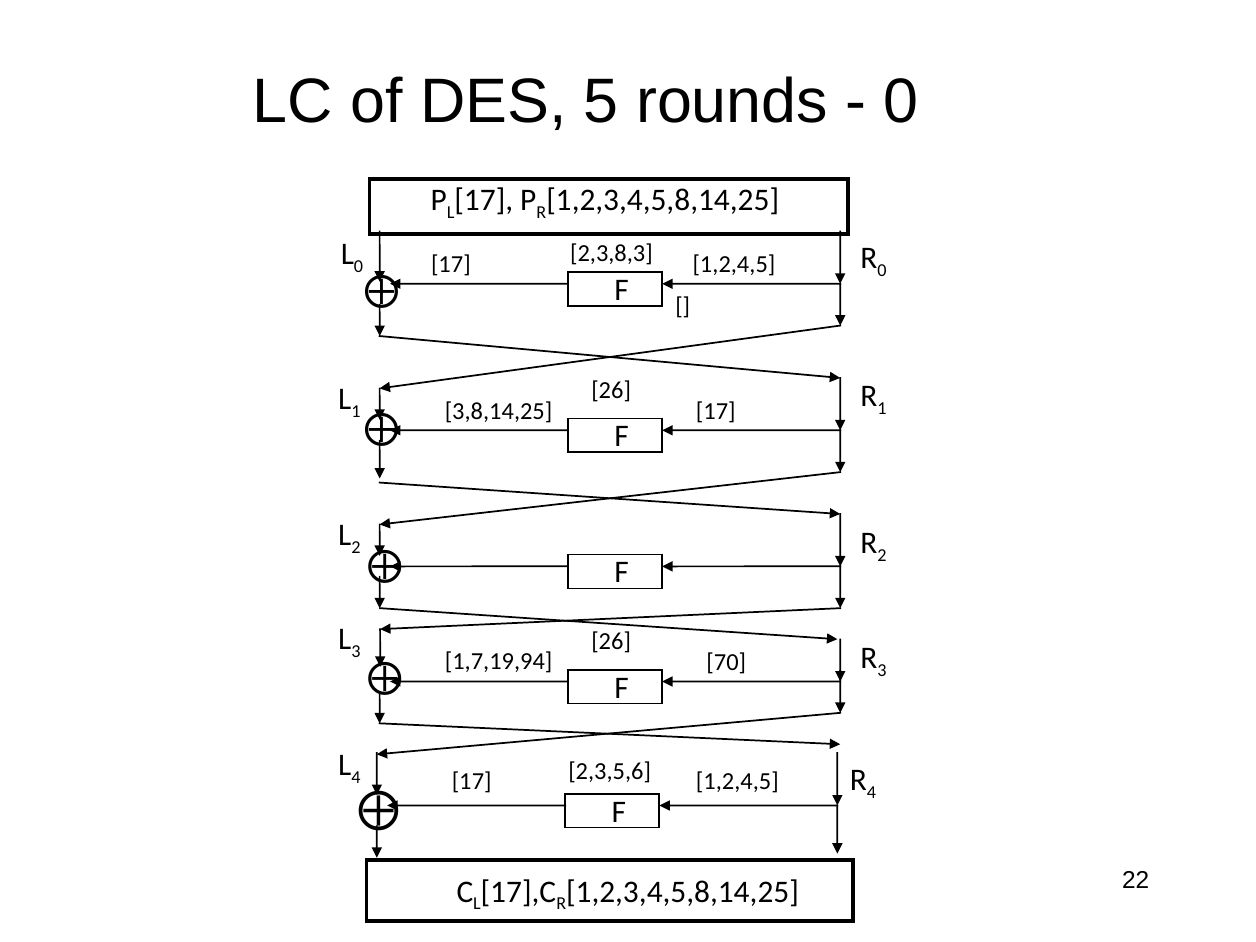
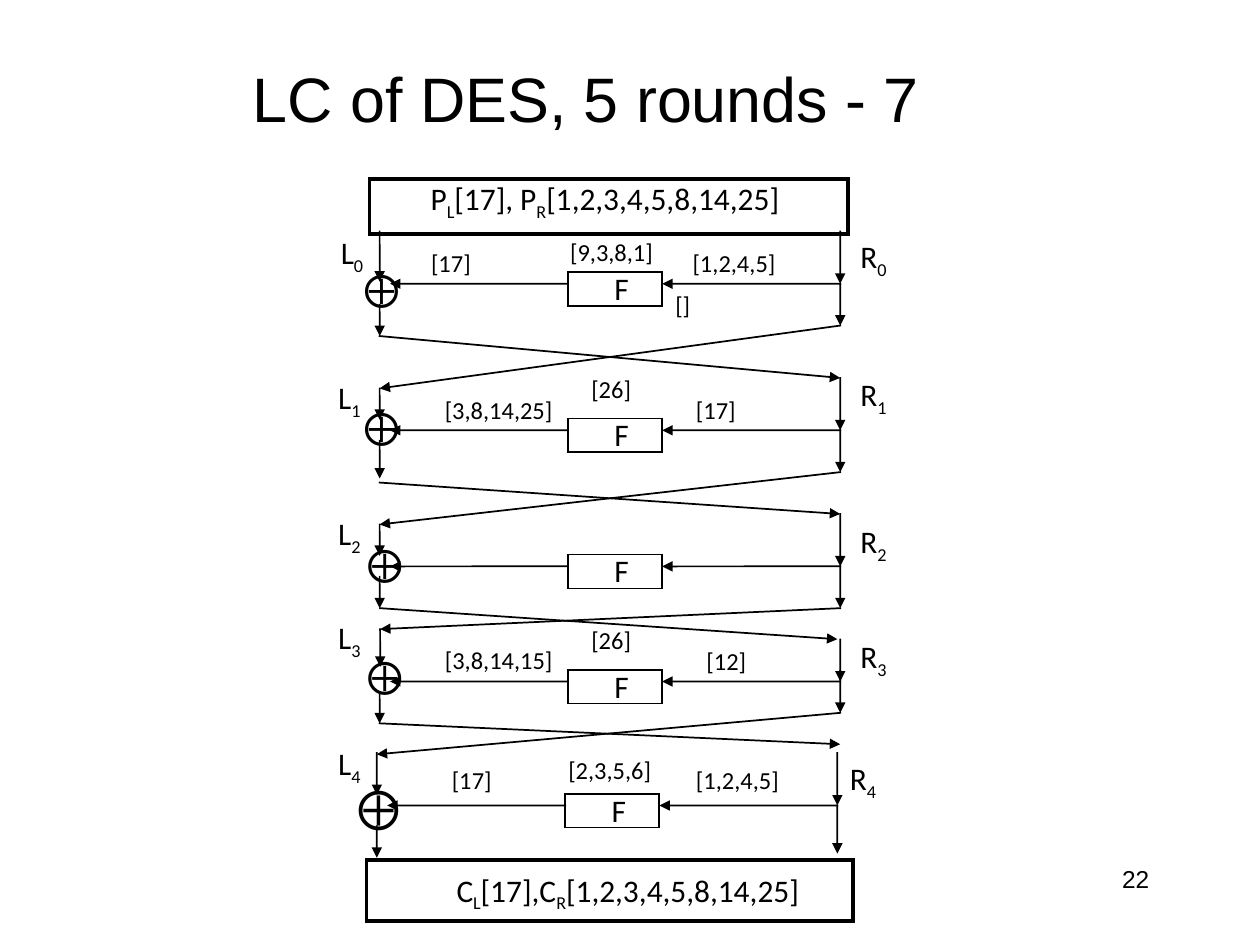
0 at (901, 102): 0 -> 7
2,3,8,3: 2,3,8,3 -> 9,3,8,1
1,7,19,94: 1,7,19,94 -> 3,8,14,15
70: 70 -> 12
